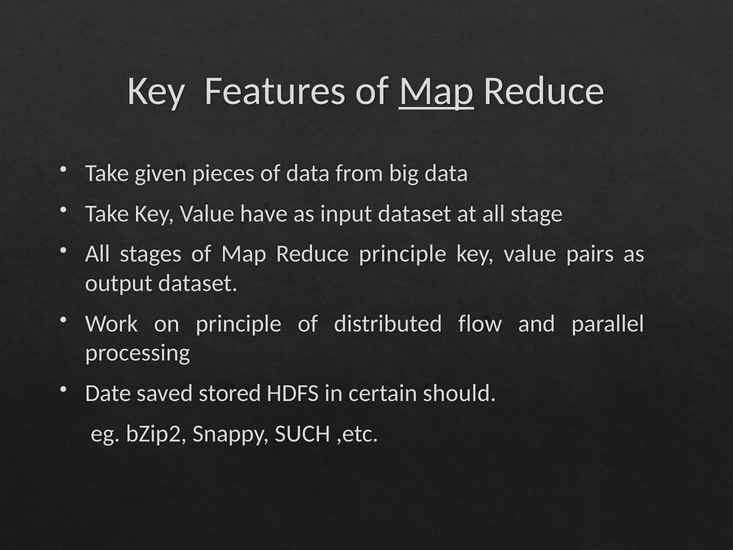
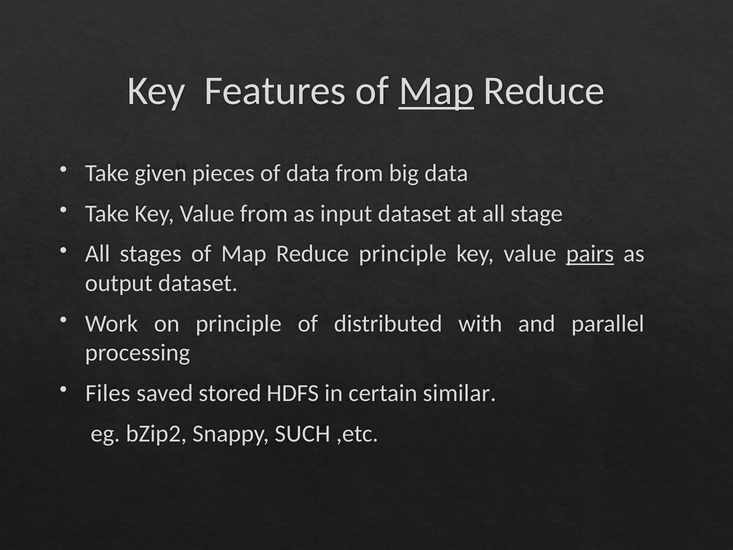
Value have: have -> from
pairs underline: none -> present
flow: flow -> with
Date: Date -> Files
should: should -> similar
